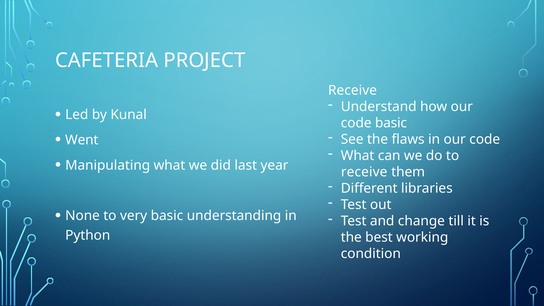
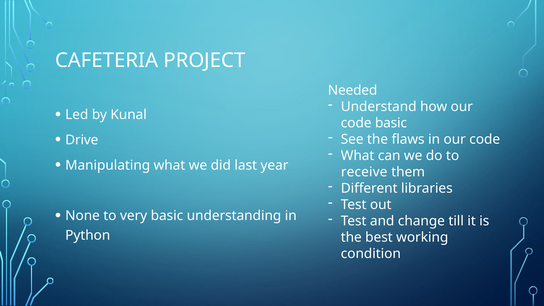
Receive at (352, 91): Receive -> Needed
Went: Went -> Drive
